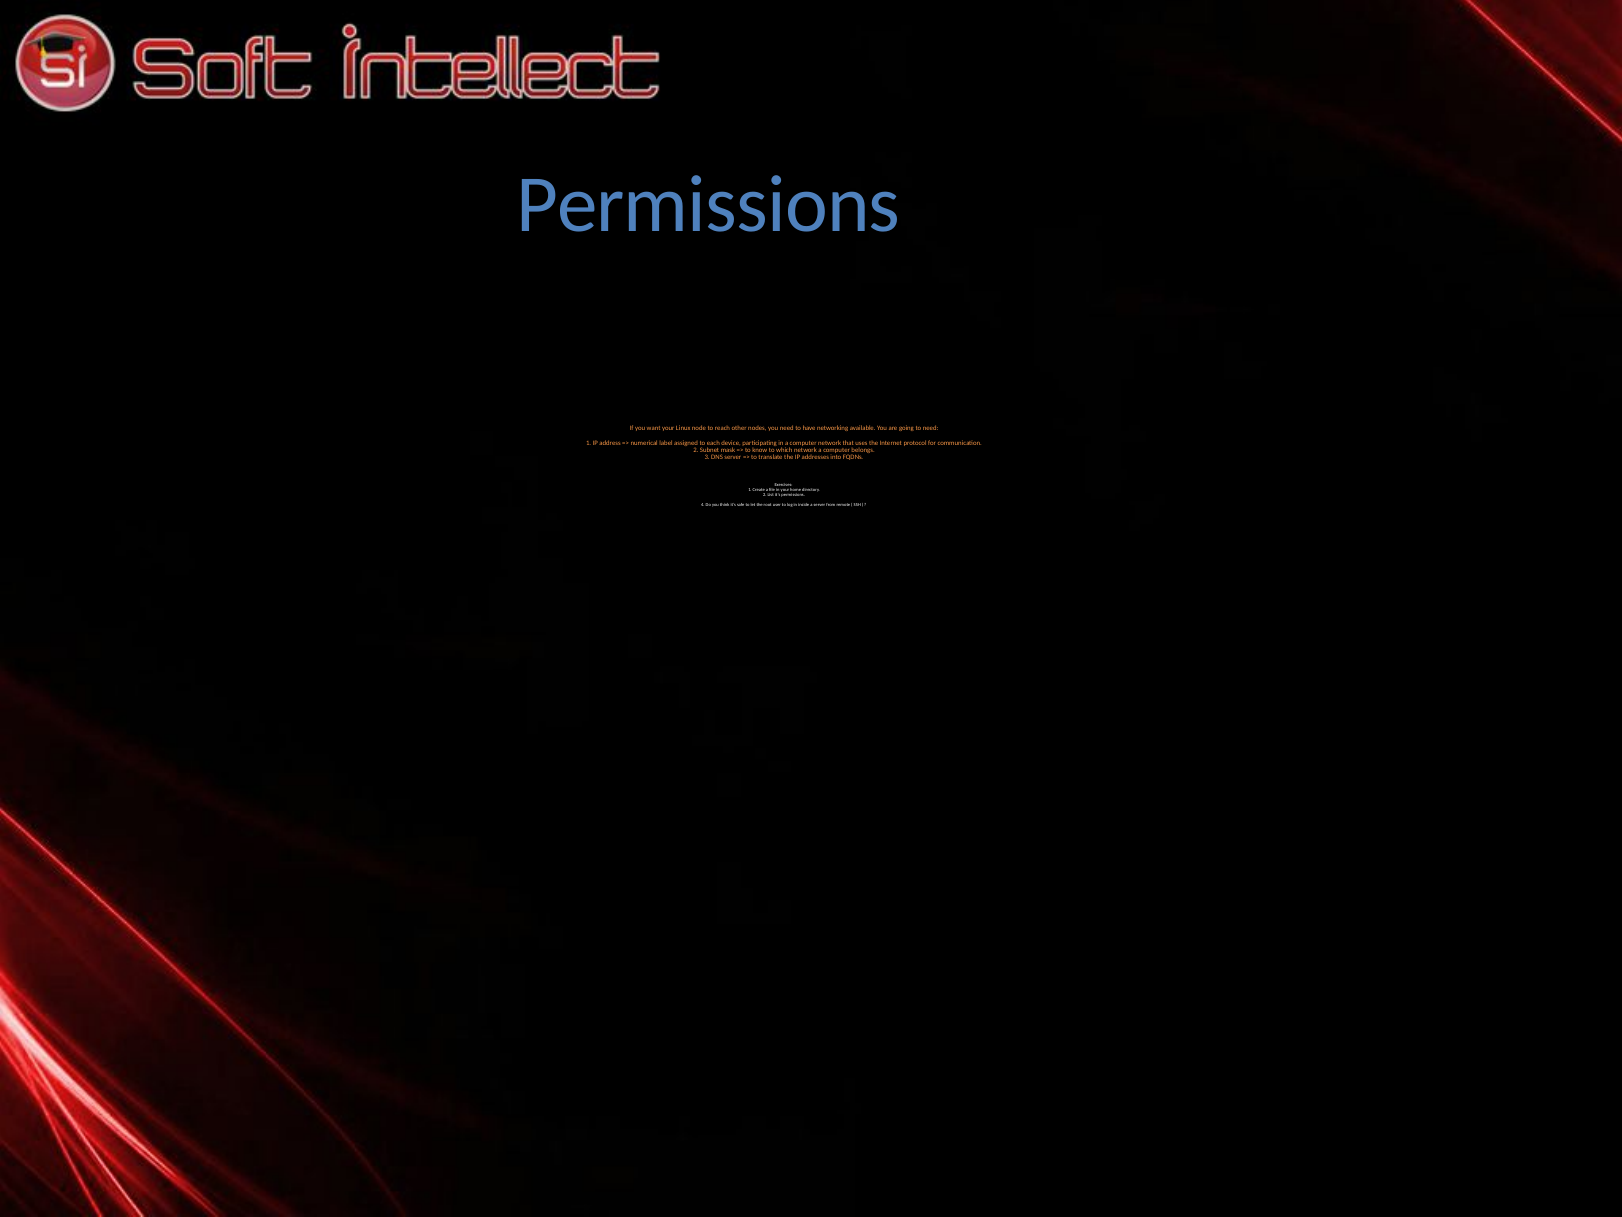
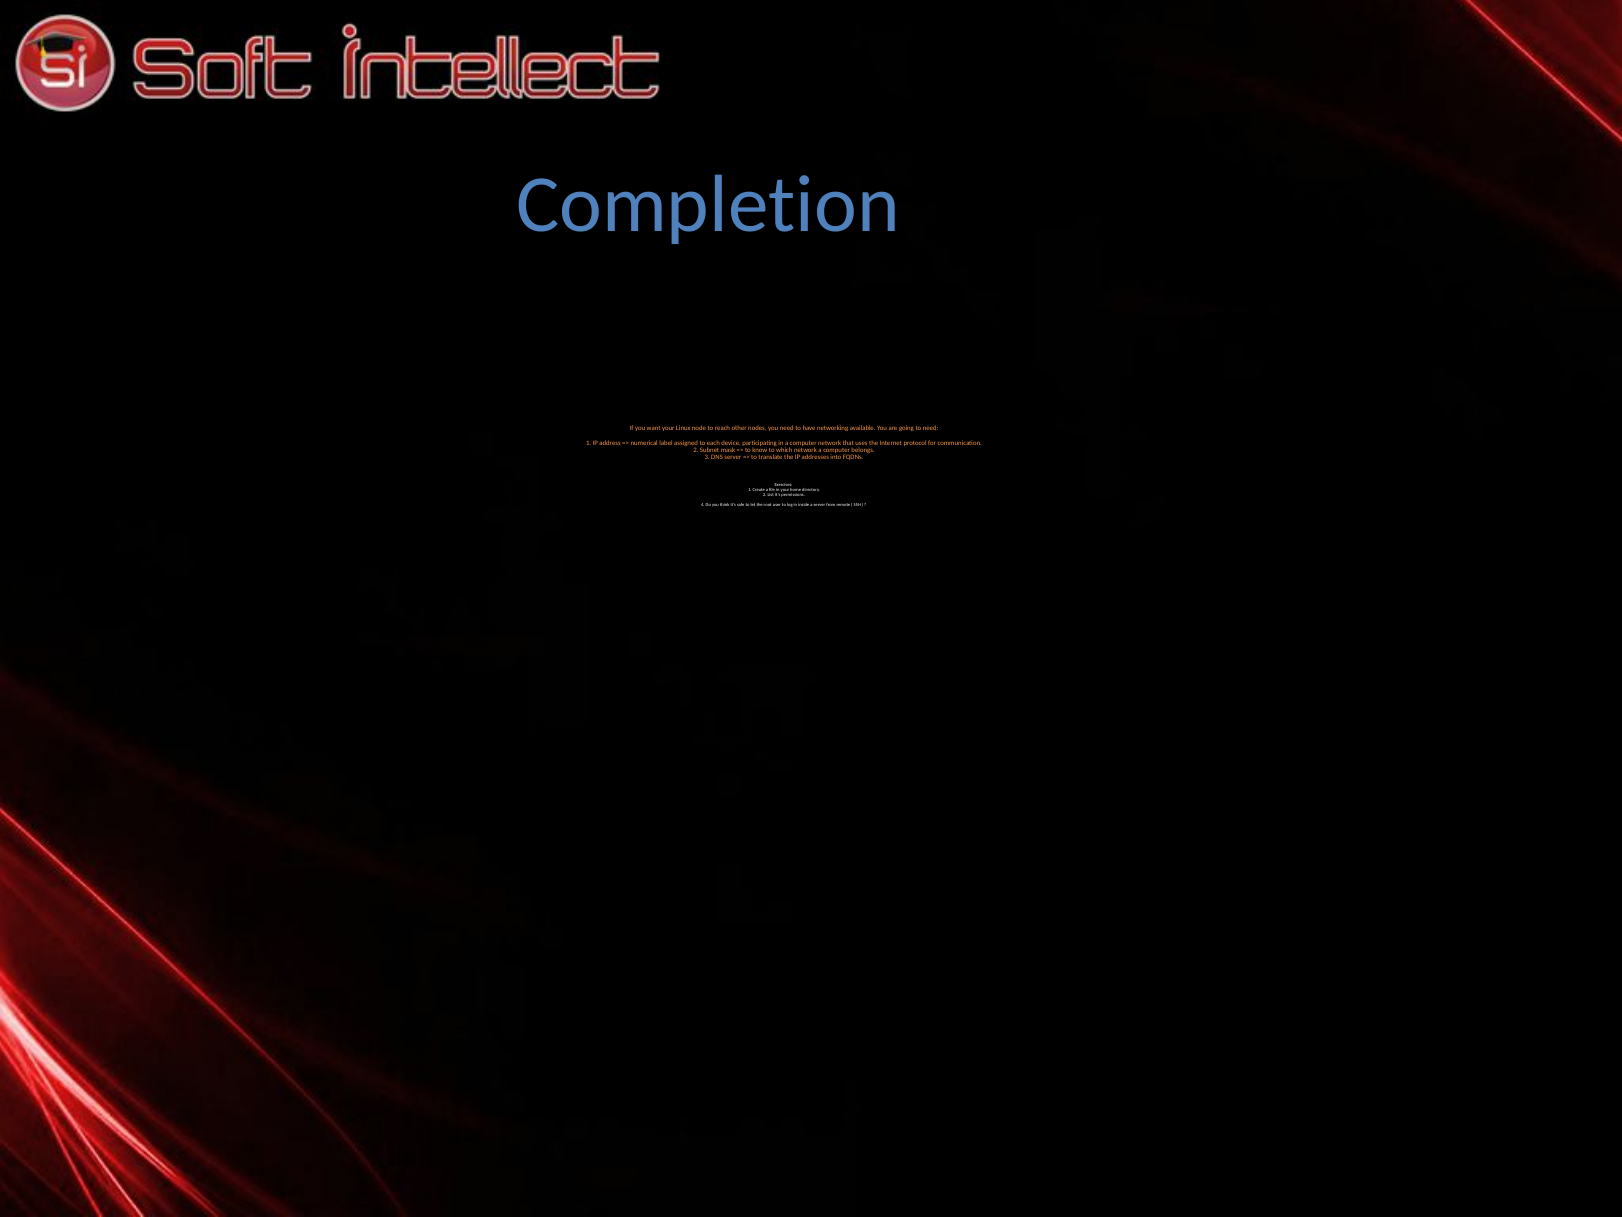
Permissions at (708, 205): Permissions -> Completion
